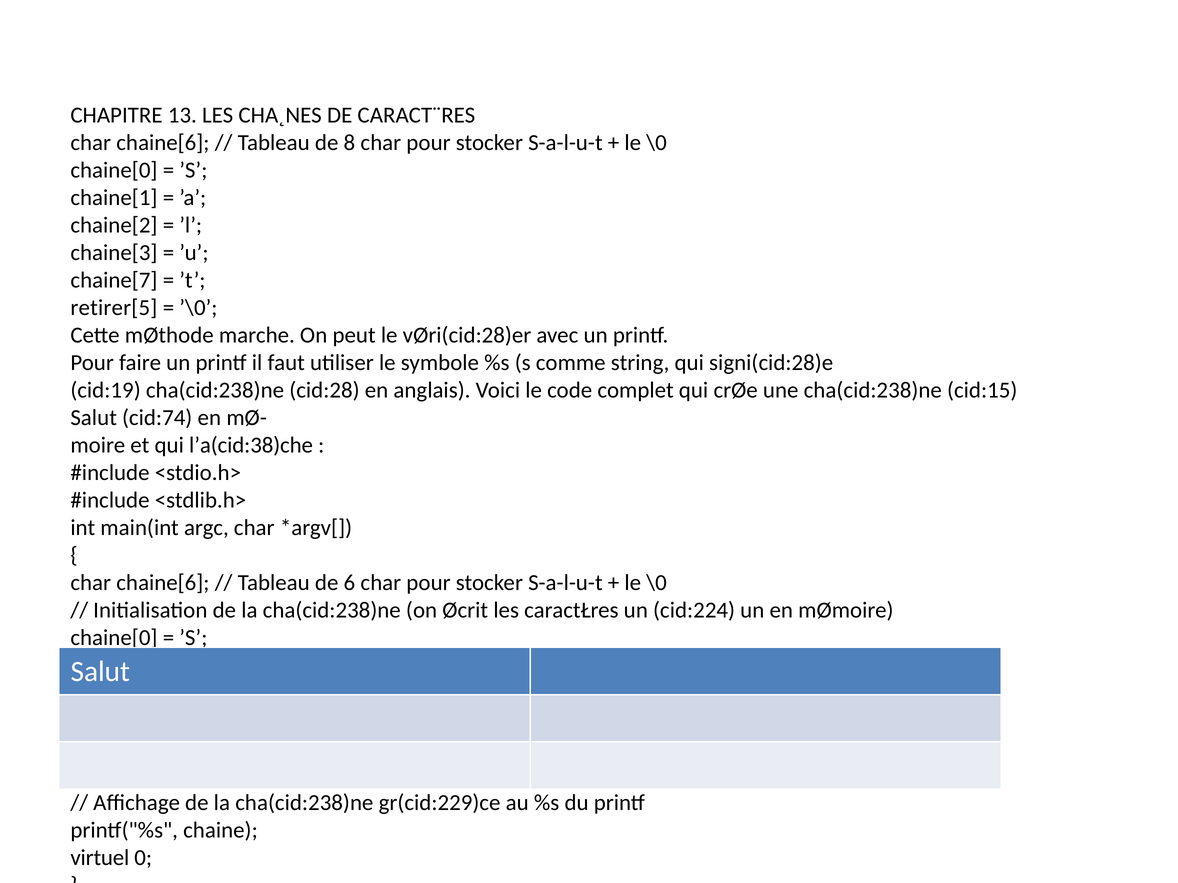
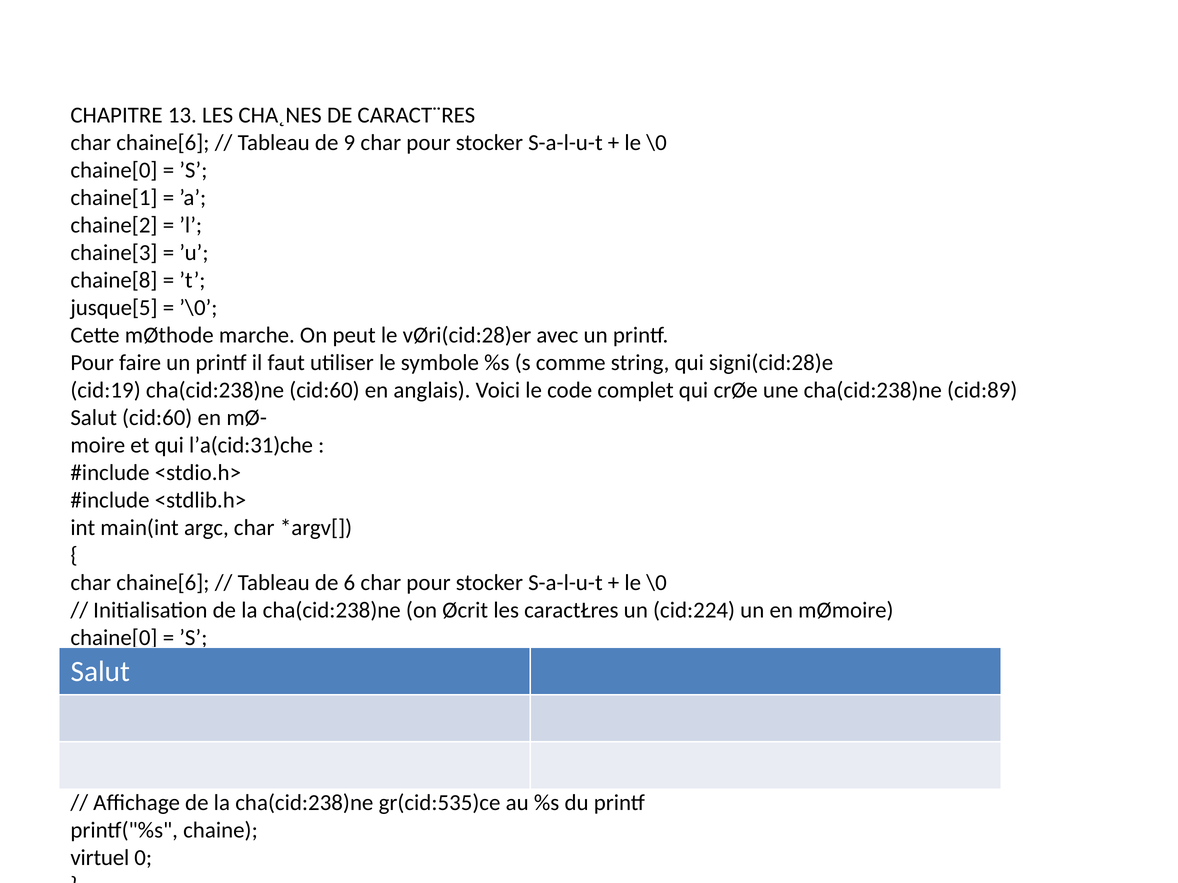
8: 8 -> 9
chaine[7: chaine[7 -> chaine[8
retirer[5: retirer[5 -> jusque[5
cha(cid:238)ne cid:28: cid:28 -> cid:60
cid:15: cid:15 -> cid:89
Salut cid:74: cid:74 -> cid:60
l’a(cid:38)che: l’a(cid:38)che -> l’a(cid:31)che
gr(cid:229)ce: gr(cid:229)ce -> gr(cid:535)ce
